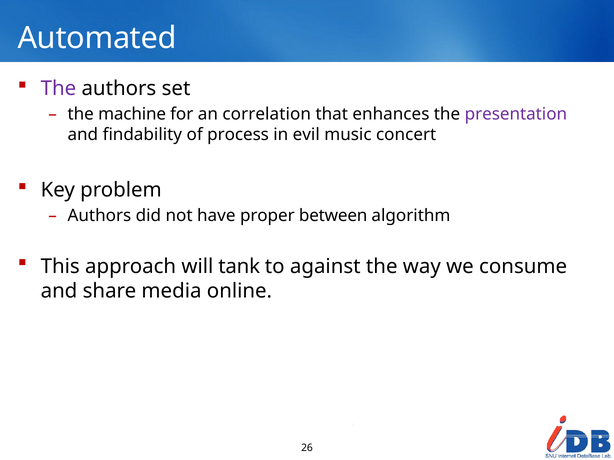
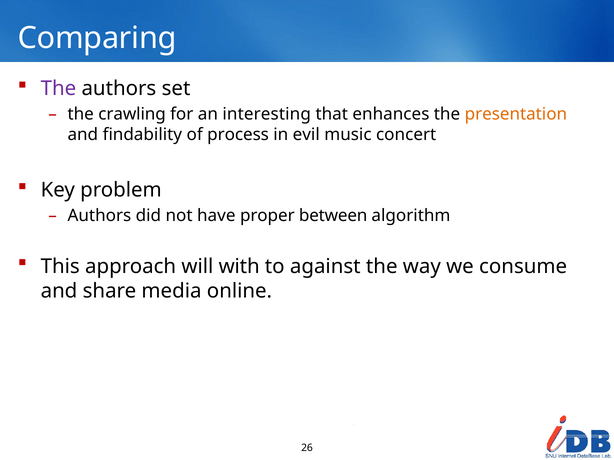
Automated: Automated -> Comparing
machine: machine -> crawling
correlation: correlation -> interesting
presentation colour: purple -> orange
tank: tank -> with
